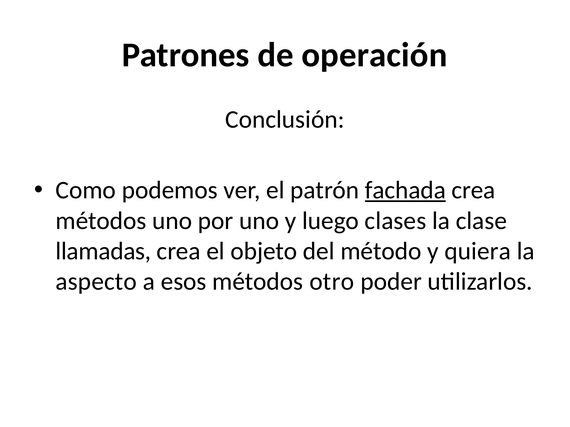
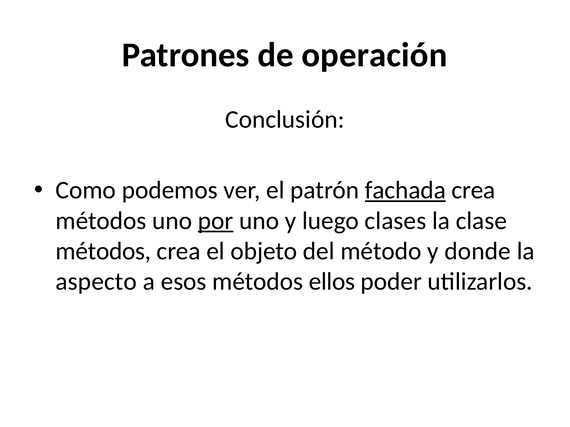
por underline: none -> present
llamadas at (103, 251): llamadas -> métodos
quiera: quiera -> donde
otro: otro -> ellos
